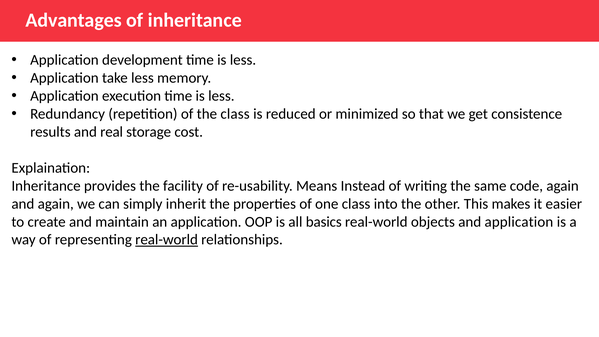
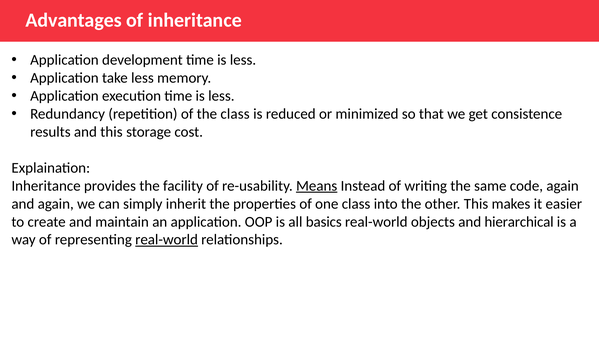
and real: real -> this
Means underline: none -> present
and application: application -> hierarchical
